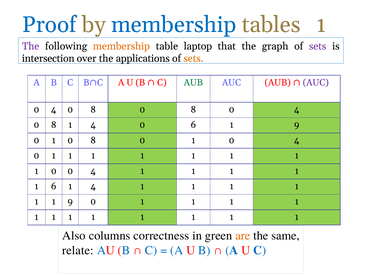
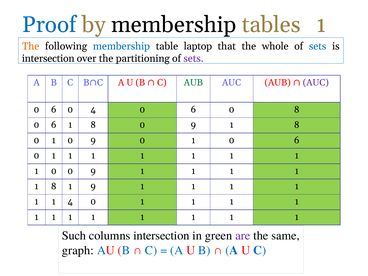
membership at (174, 25) colour: blue -> black
The at (31, 46) colour: purple -> orange
membership at (121, 46) colour: orange -> blue
graph: graph -> whole
sets at (318, 46) colour: purple -> blue
applications: applications -> partitioning
sets at (193, 59) colour: orange -> purple
4 at (54, 110): 4 -> 6
8 at (93, 110): 8 -> 4
8 at (193, 110): 8 -> 6
4 at (297, 110): 4 -> 8
8 at (54, 125): 8 -> 6
4 at (93, 125): 4 -> 8
6 at (193, 125): 6 -> 9
9 at (297, 125): 9 -> 8
1 0 8: 8 -> 9
1 0 4: 4 -> 6
0 0 4: 4 -> 9
6 at (54, 186): 6 -> 8
4 at (93, 186): 4 -> 9
1 1 9: 9 -> 4
Also: Also -> Such
columns correctness: correctness -> intersection
are colour: orange -> purple
relate: relate -> graph
